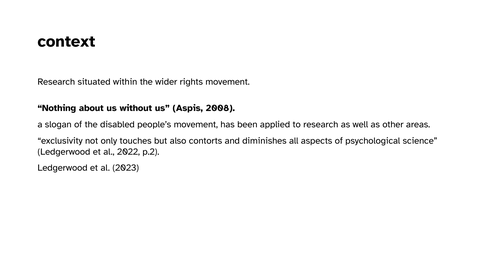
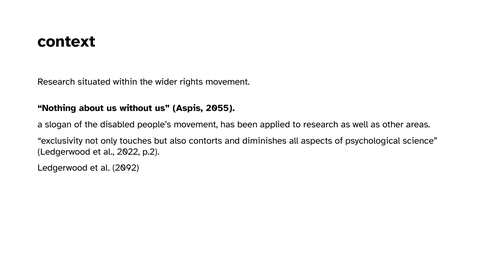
2008: 2008 -> 2055
2023: 2023 -> 2092
